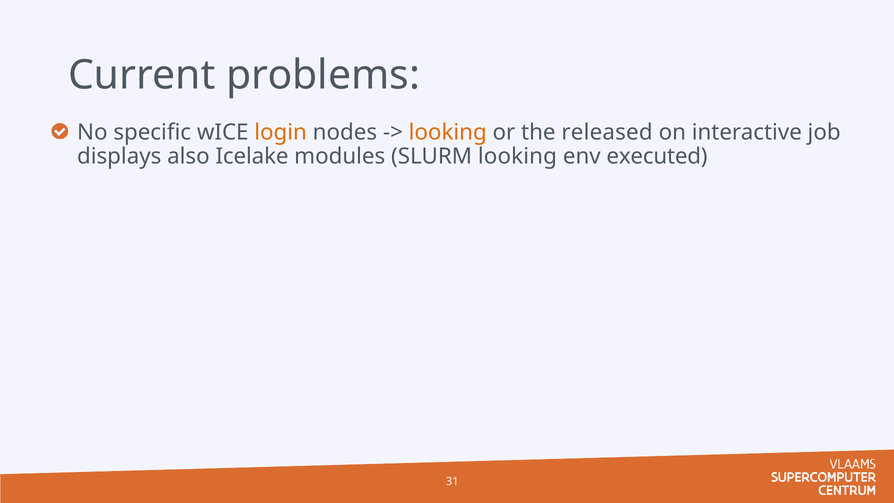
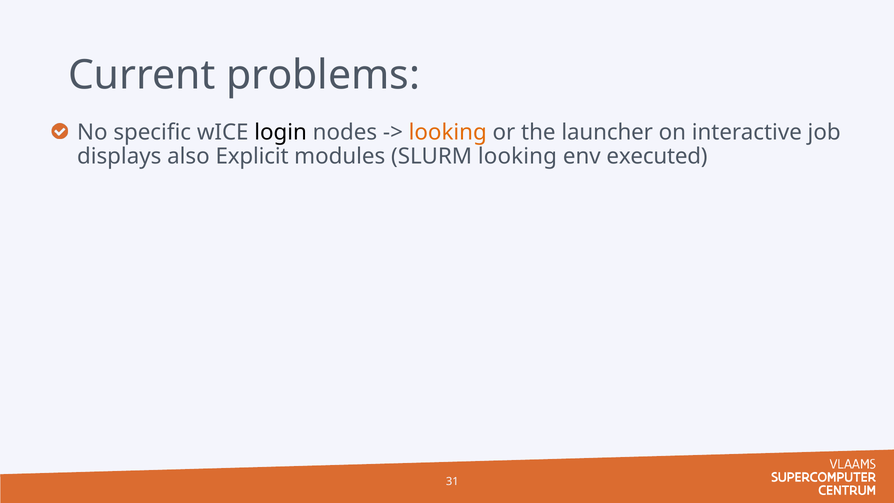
login colour: orange -> black
released: released -> launcher
Icelake: Icelake -> Explicit
